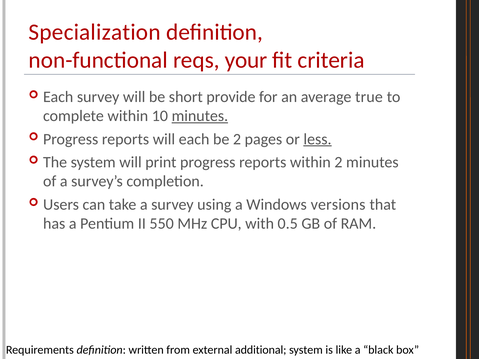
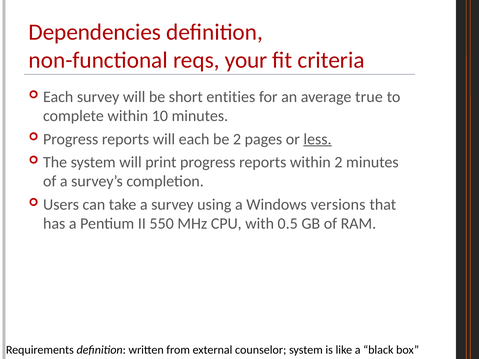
Specialization: Specialization -> Dependencies
provide: provide -> entities
minutes at (200, 116) underline: present -> none
additional: additional -> counselor
